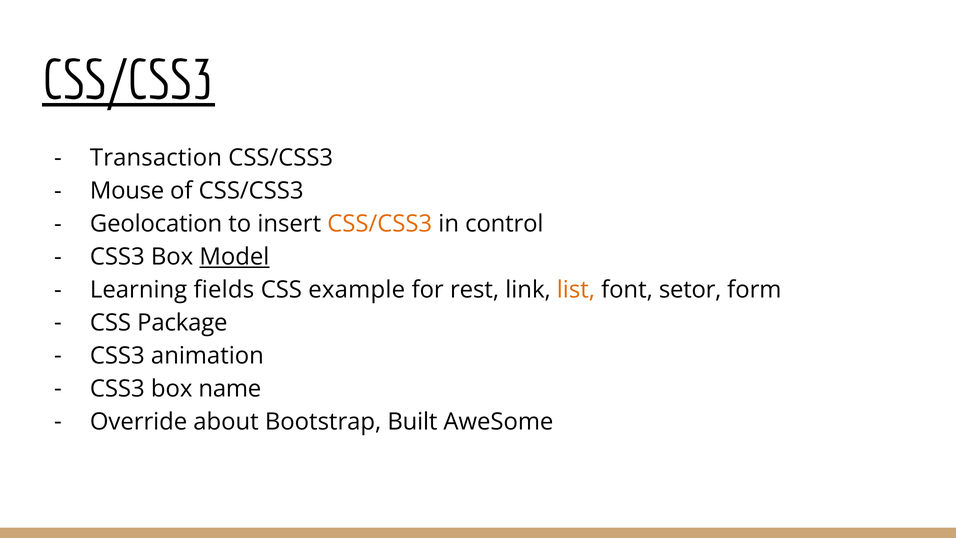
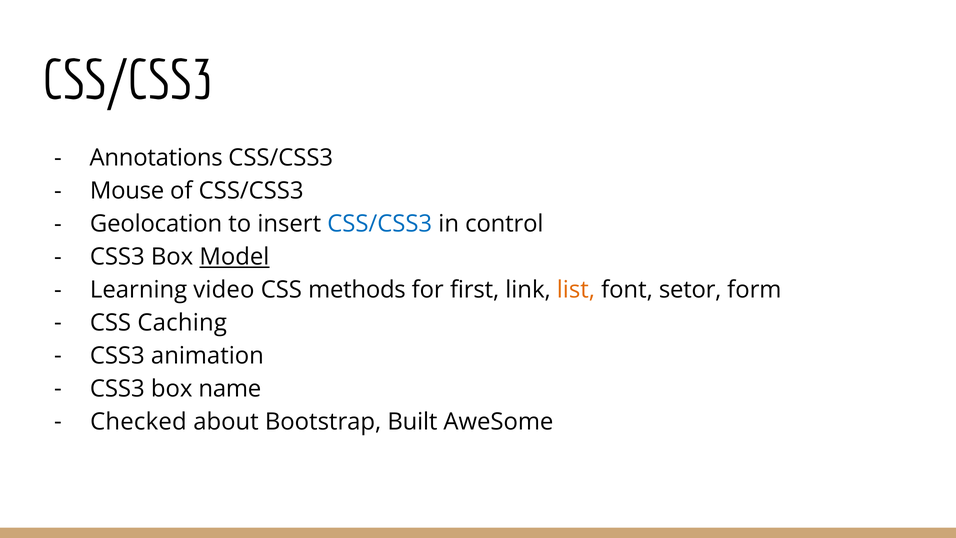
CSS/CSS3 at (129, 81) underline: present -> none
Transaction: Transaction -> Annotations
CSS/CSS3 at (380, 224) colour: orange -> blue
fields: fields -> video
example: example -> methods
rest: rest -> first
Package: Package -> Caching
Override: Override -> Checked
